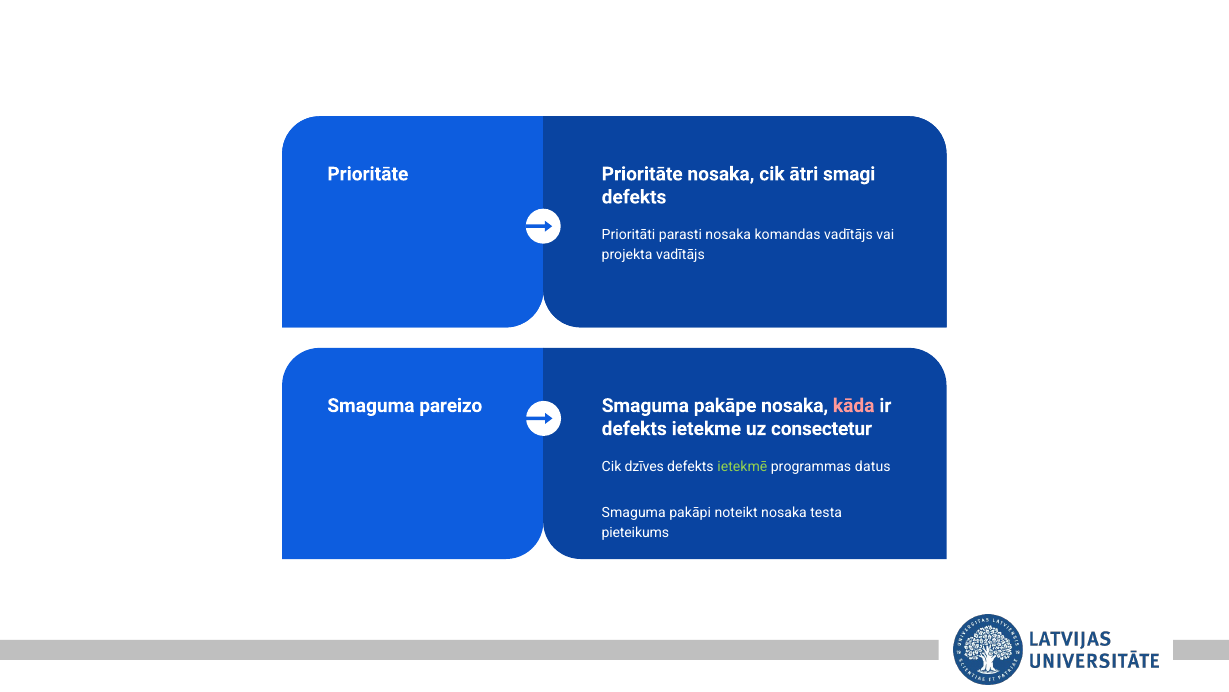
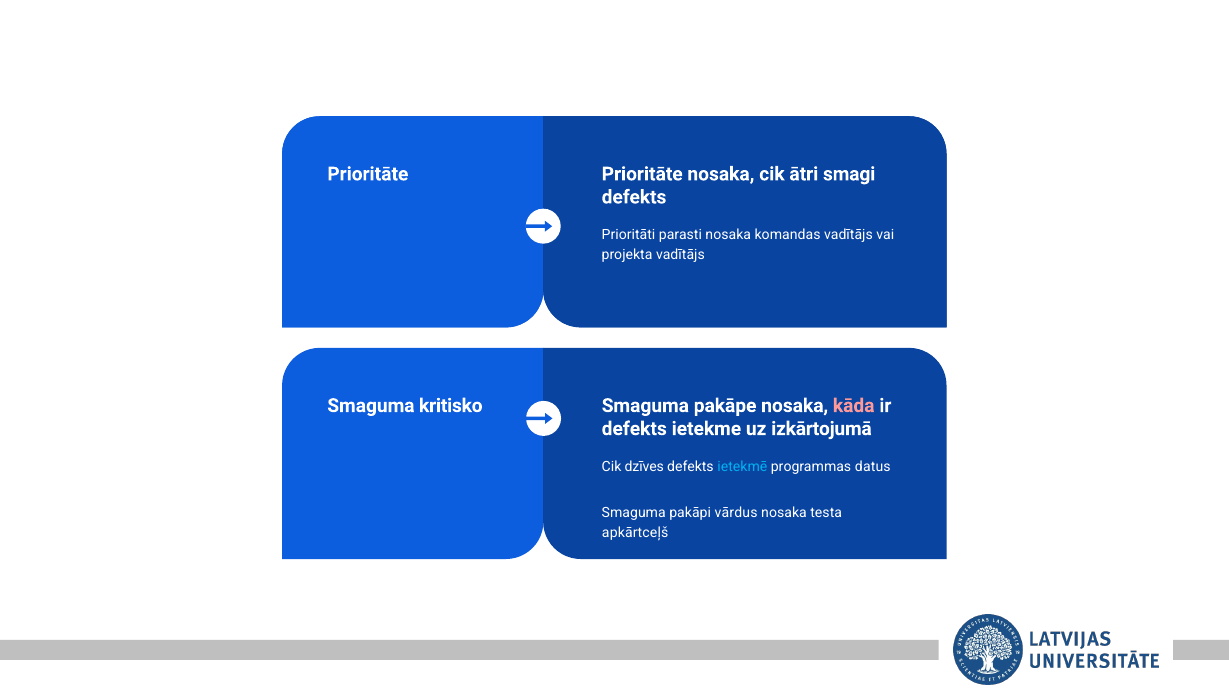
pareizo: pareizo -> kritisko
uz consectetur: consectetur -> izkārtojumā
ietekmē colour: light green -> light blue
noteikt: noteikt -> vārdus
pieteikums: pieteikums -> apkārtceļš
